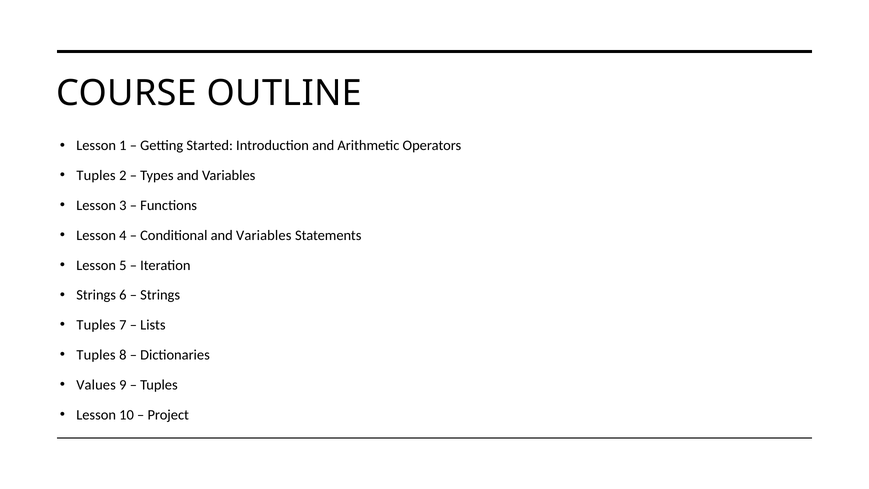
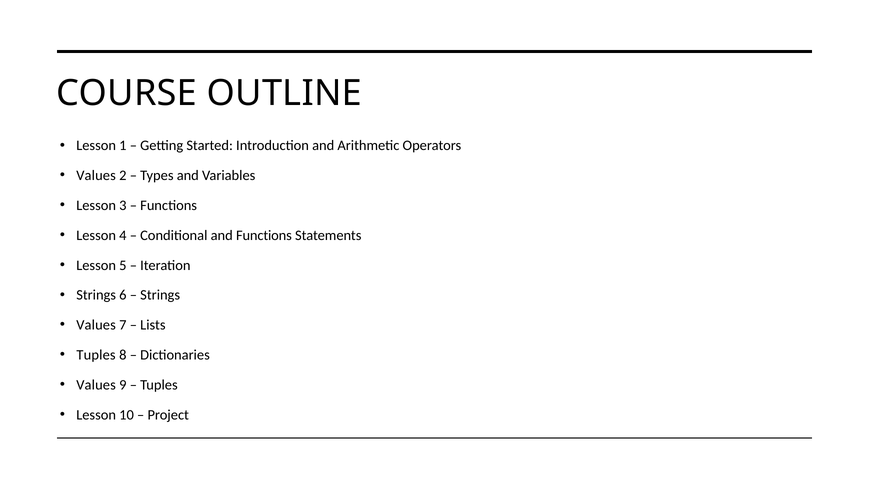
Tuples at (96, 175): Tuples -> Values
Conditional and Variables: Variables -> Functions
Tuples at (96, 325): Tuples -> Values
